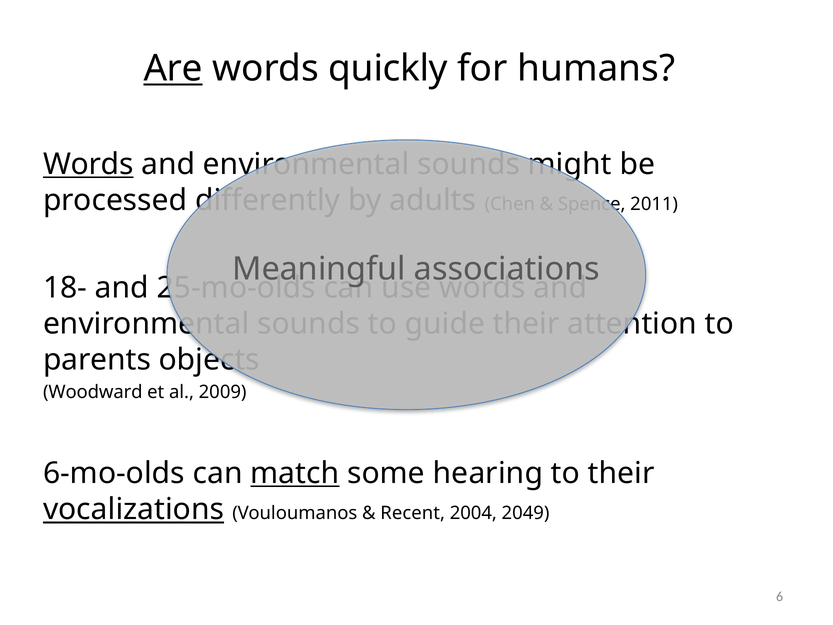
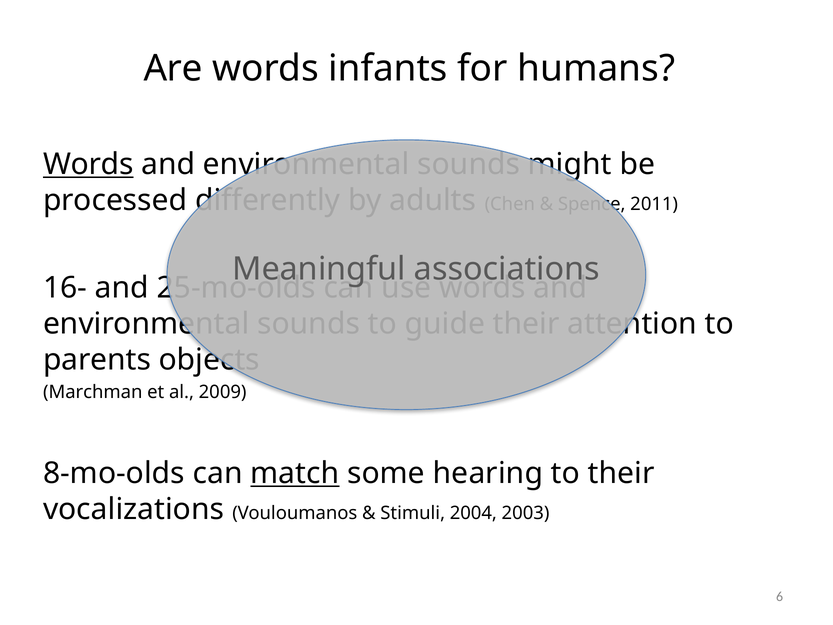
Are underline: present -> none
quickly: quickly -> infants
18-: 18- -> 16-
Woodward: Woodward -> Marchman
6-mo-olds: 6-mo-olds -> 8-mo-olds
vocalizations underline: present -> none
Recent: Recent -> Stimuli
2049: 2049 -> 2003
